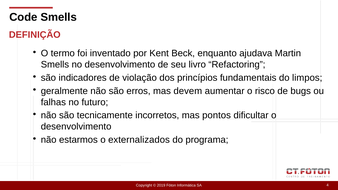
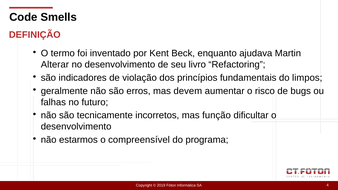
Smells at (55, 65): Smells -> Alterar
pontos: pontos -> função
externalizados: externalizados -> compreensível
